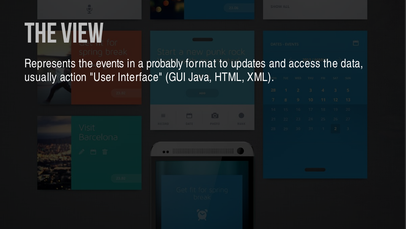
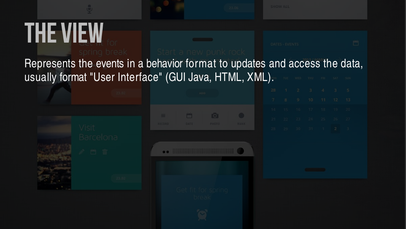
probably: probably -> behavior
usually action: action -> format
